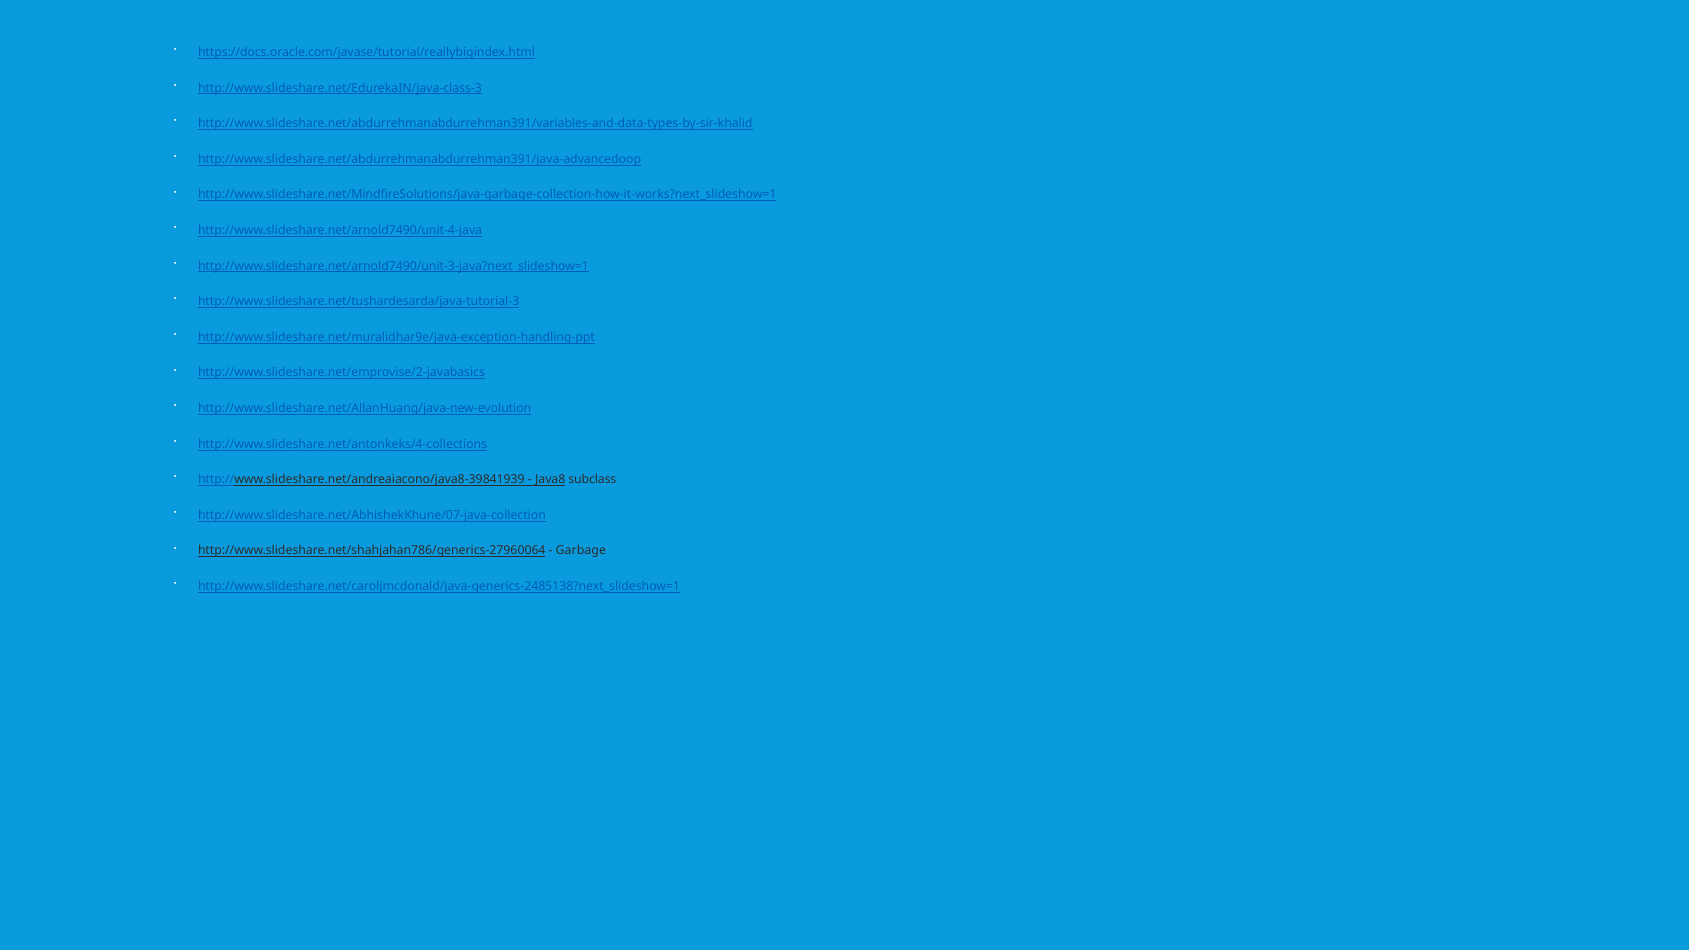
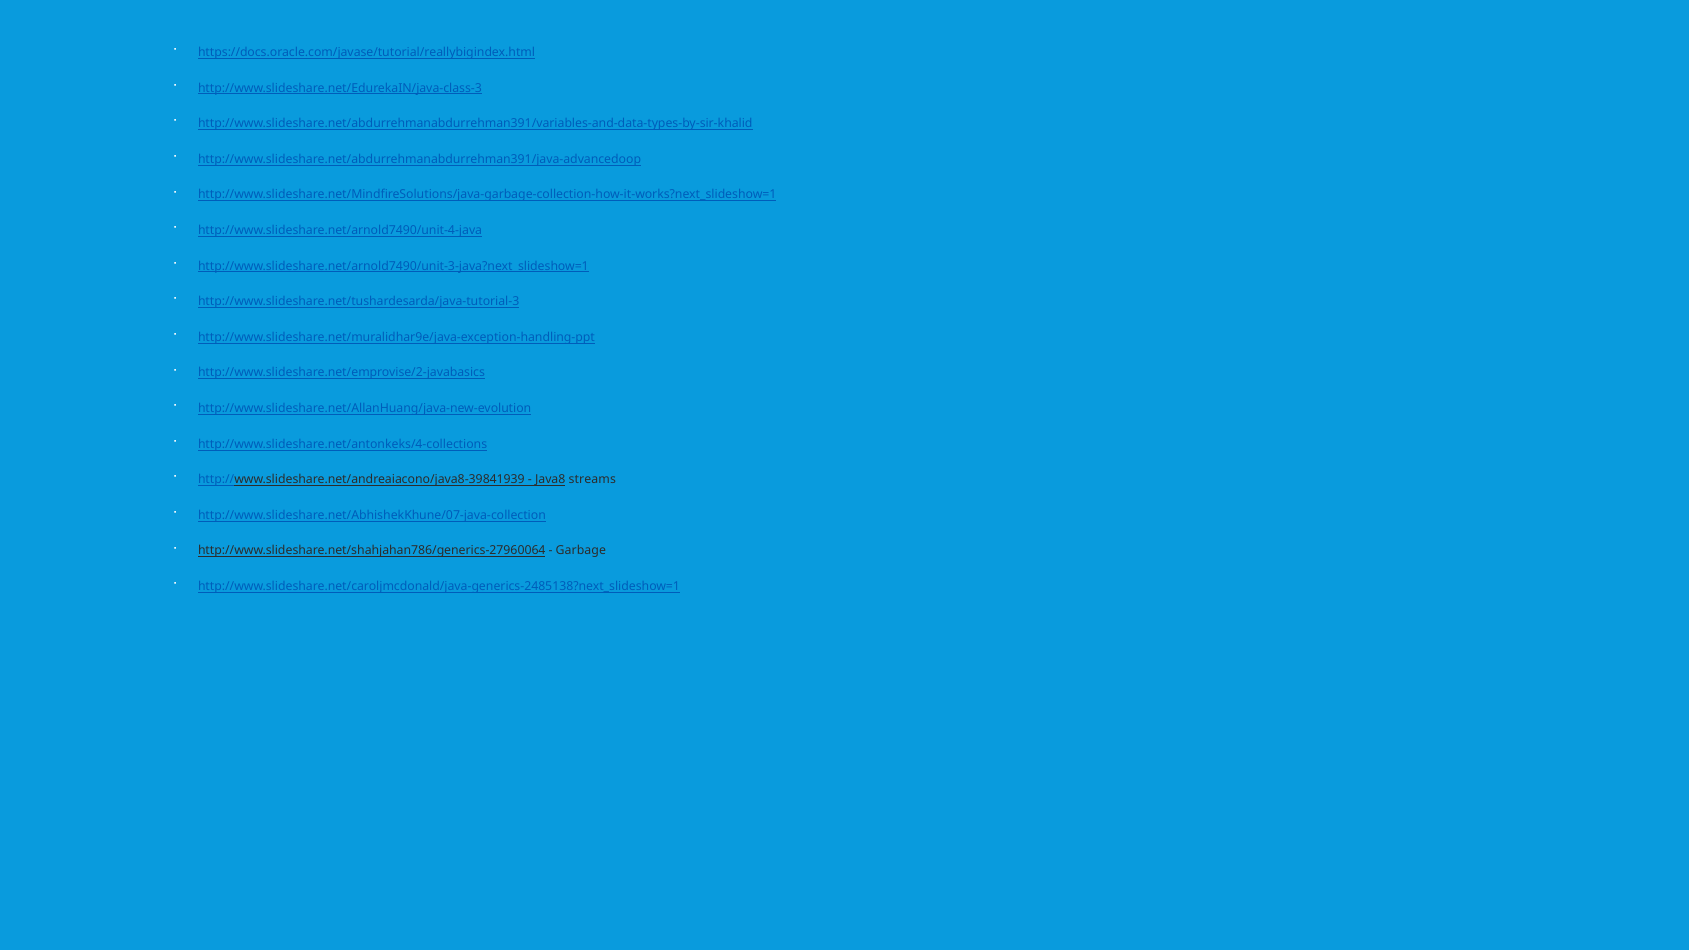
subclass: subclass -> streams
